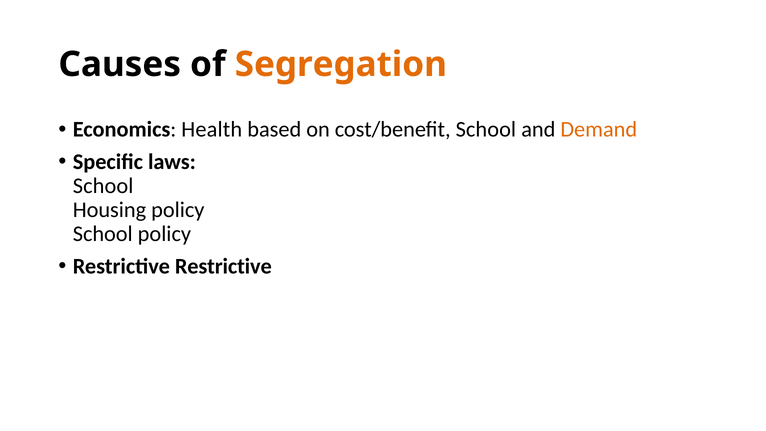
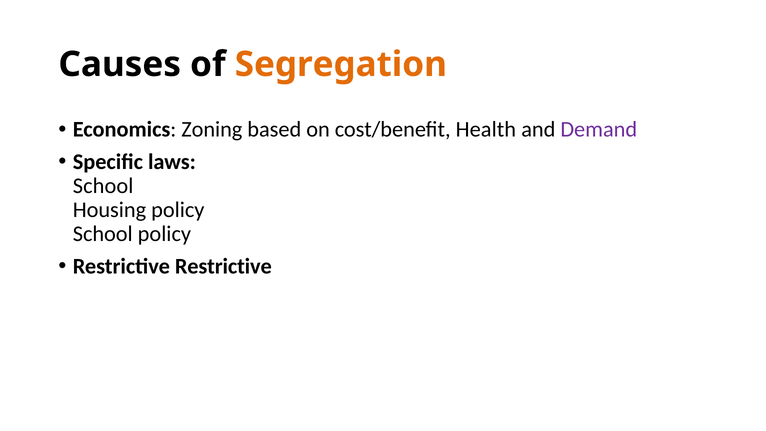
Health: Health -> Zoning
cost/benefit School: School -> Health
Demand colour: orange -> purple
